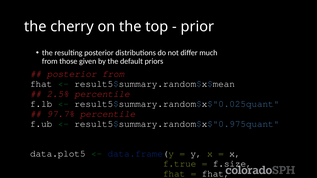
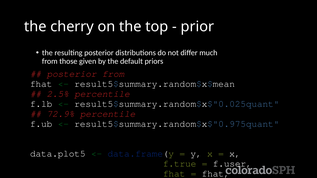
97.7%: 97.7% -> 72.9%
f.size: f.size -> f.user
